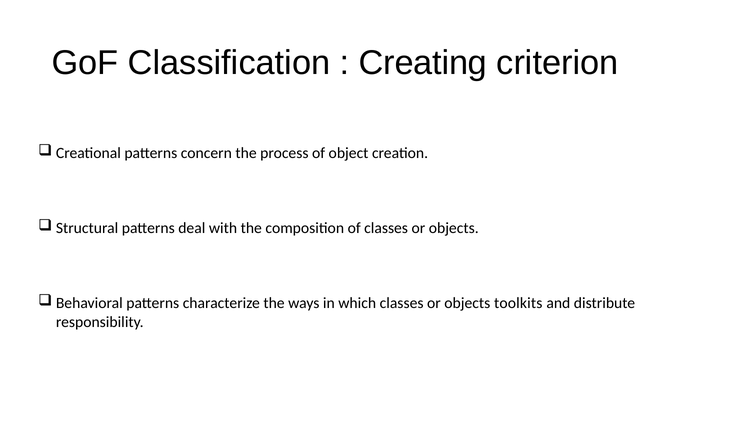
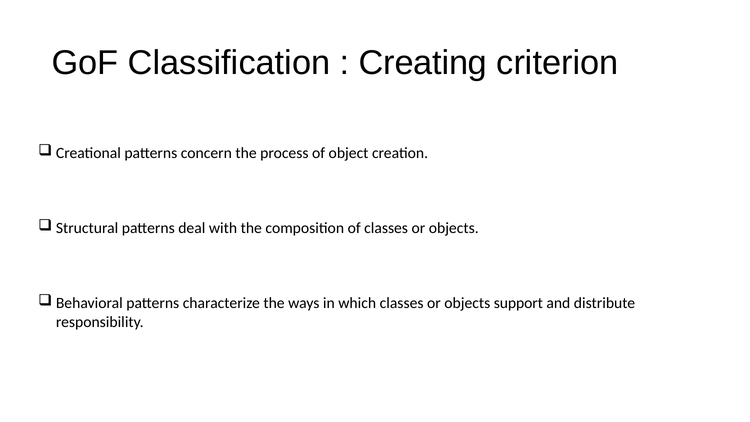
toolkits: toolkits -> support
